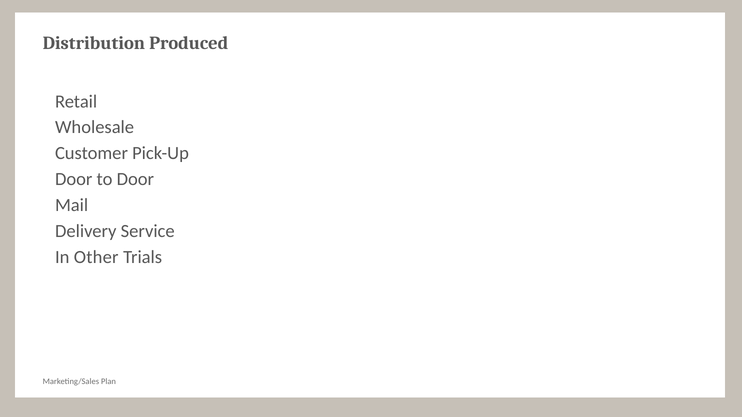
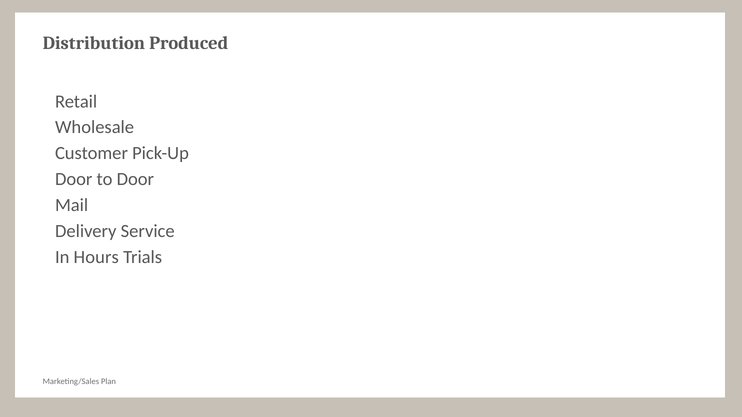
Other: Other -> Hours
